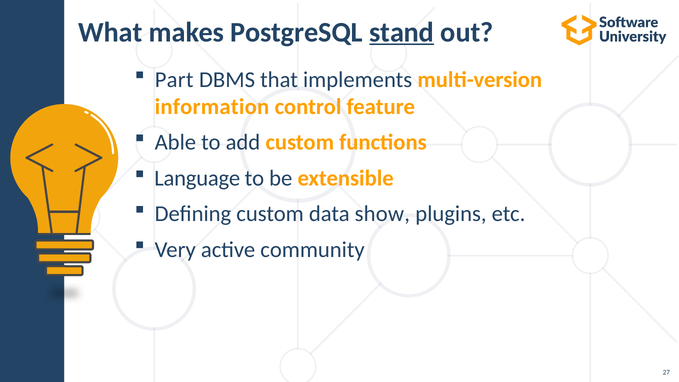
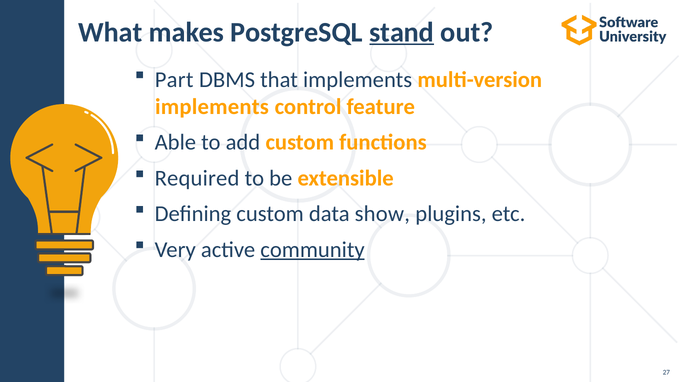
information at (212, 107): information -> implements
Language: Language -> Required
community underline: none -> present
